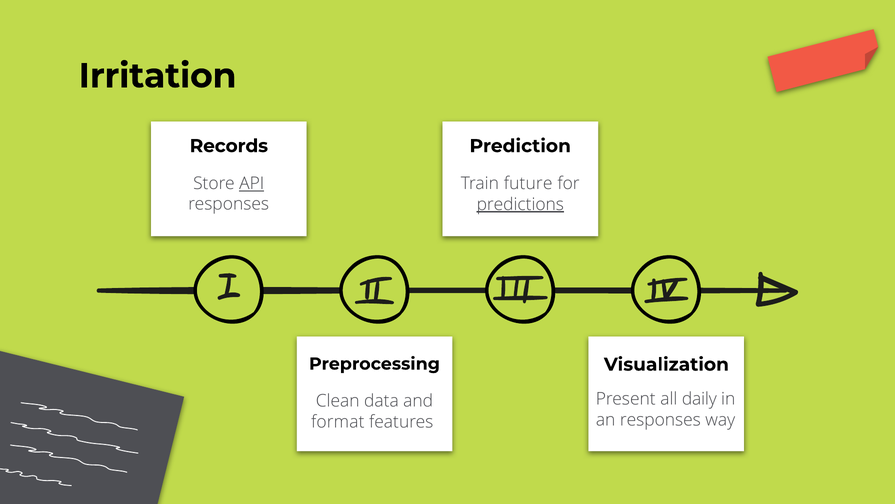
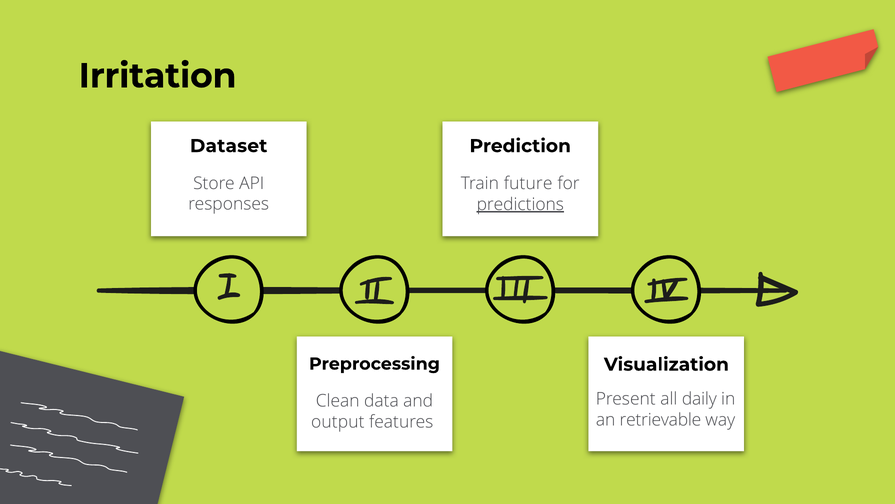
Records: Records -> Dataset
API underline: present -> none
an responses: responses -> retrievable
format: format -> output
